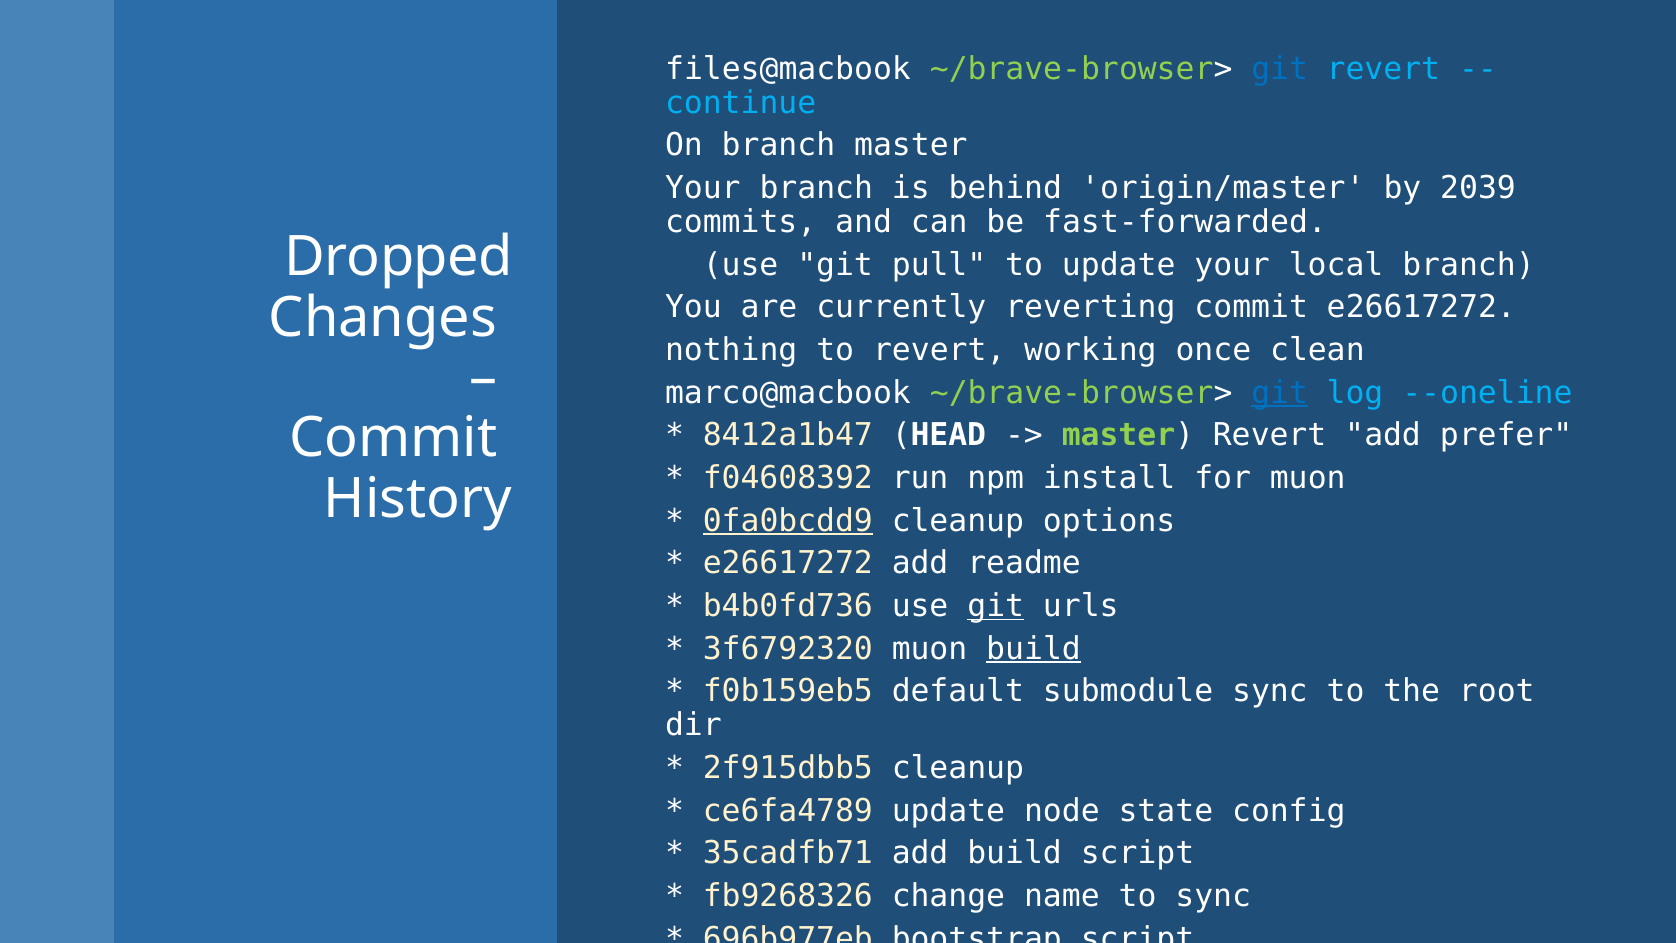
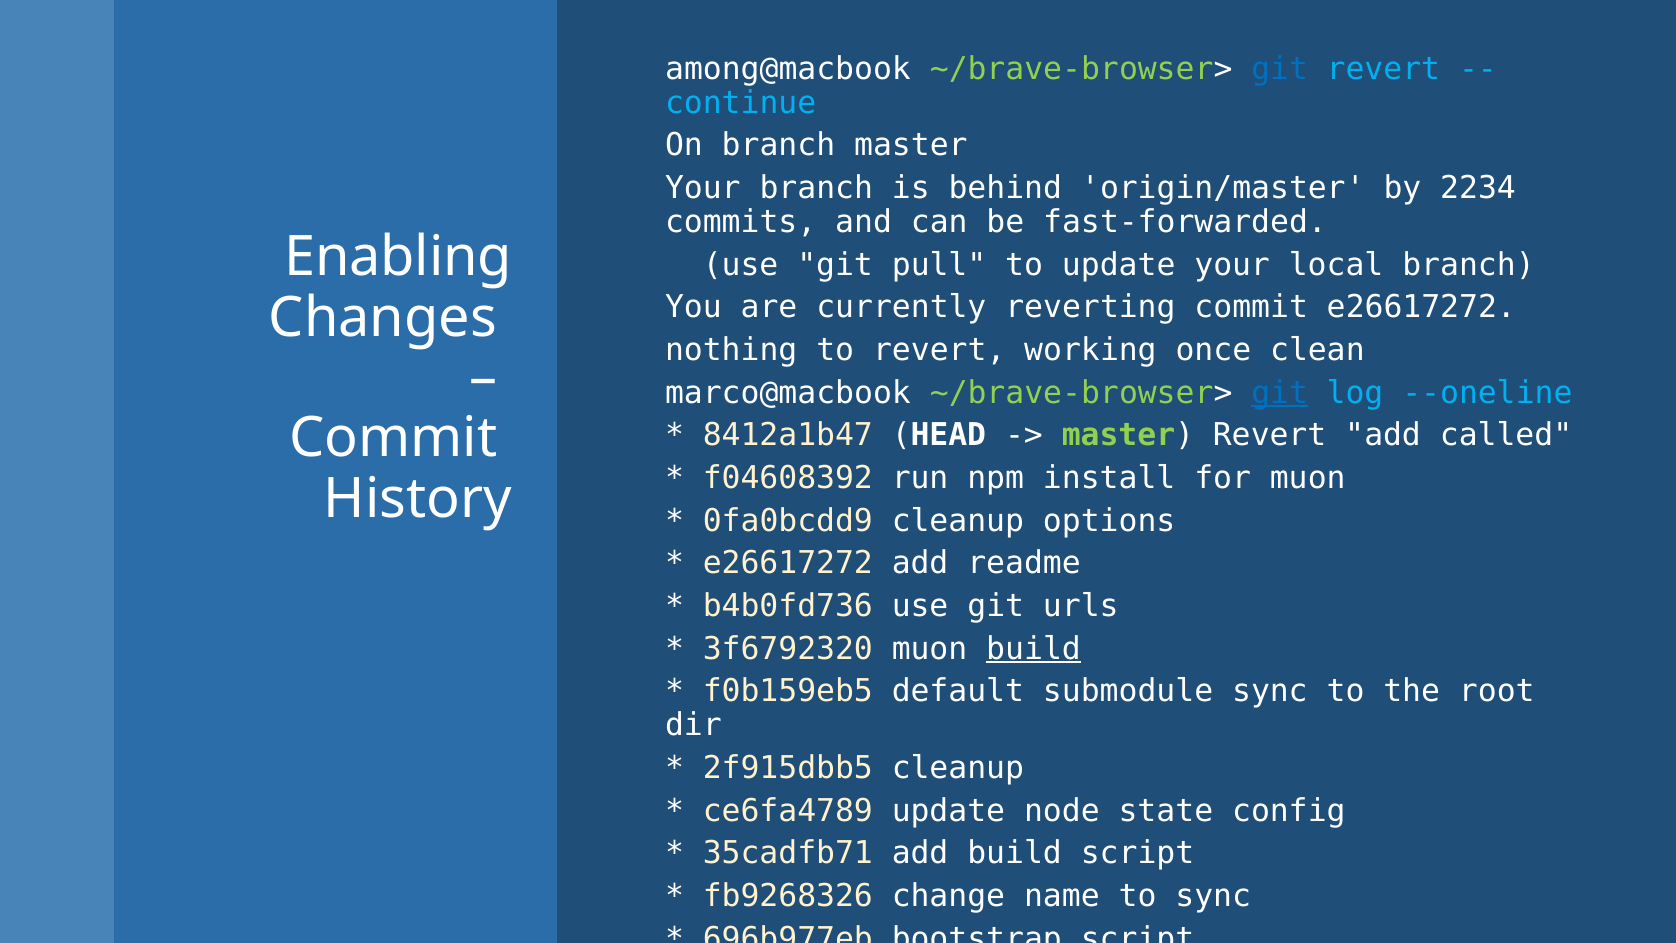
files@macbook: files@macbook -> among@macbook
2039: 2039 -> 2234
Dropped: Dropped -> Enabling
prefer: prefer -> called
0fa0bcdd9 underline: present -> none
git at (996, 606) underline: present -> none
